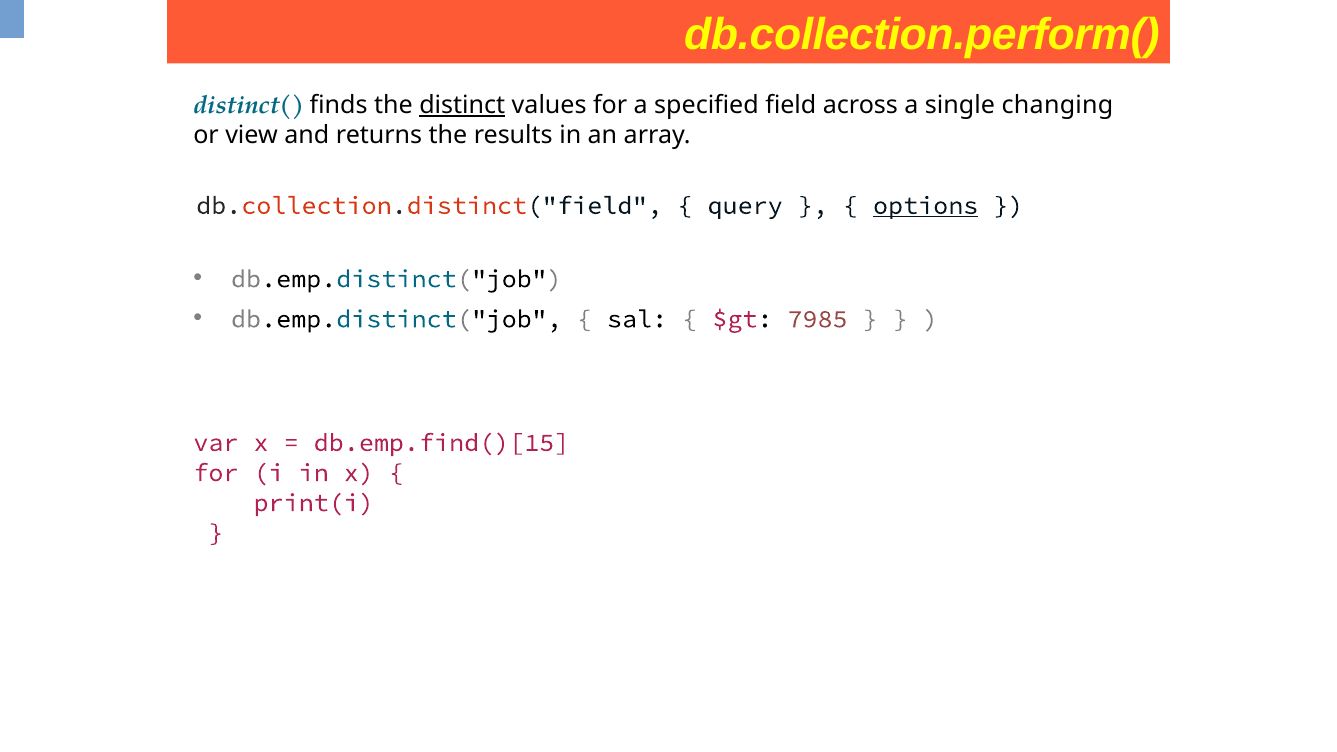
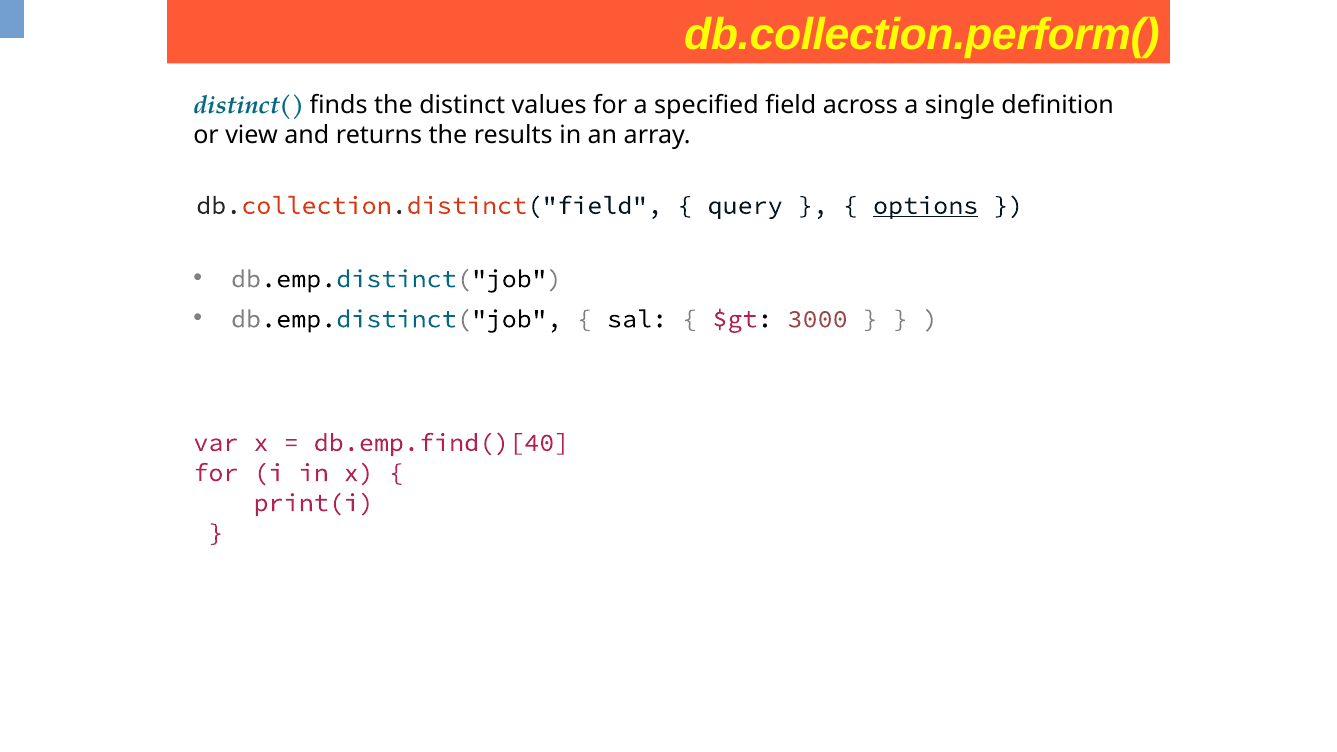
distinct underline: present -> none
changing: changing -> definition
7985: 7985 -> 3000
db.emp.find()[15: db.emp.find()[15 -> db.emp.find()[40
